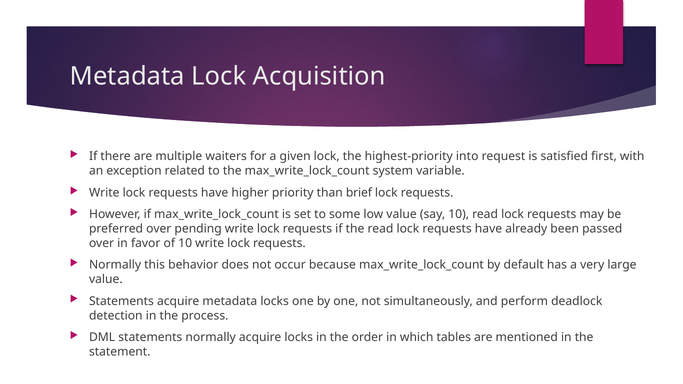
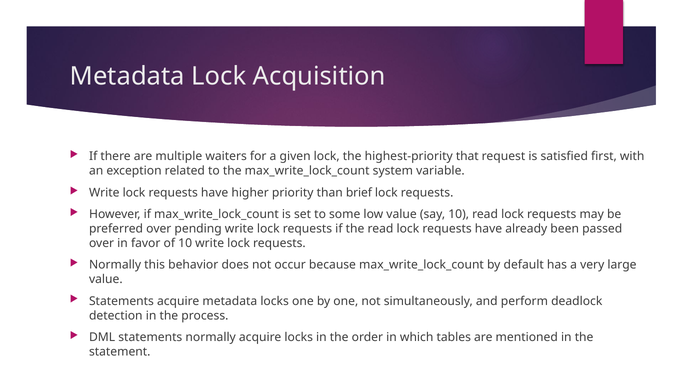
into: into -> that
